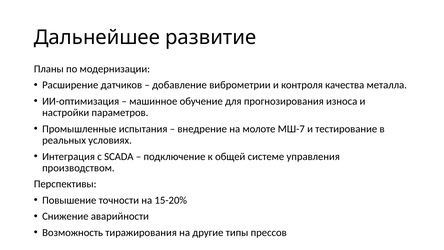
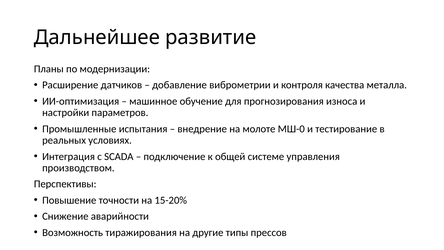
МШ-7: МШ-7 -> МШ-0
